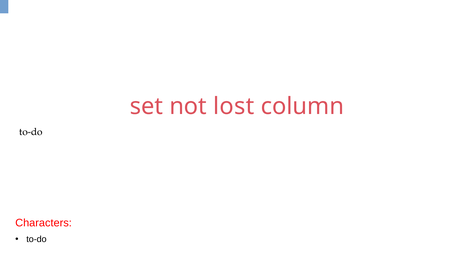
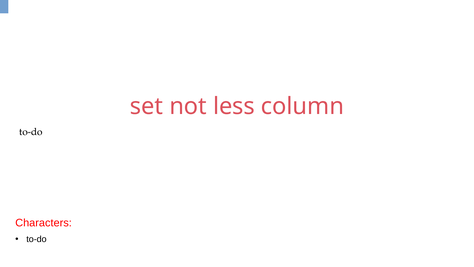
lost: lost -> less
